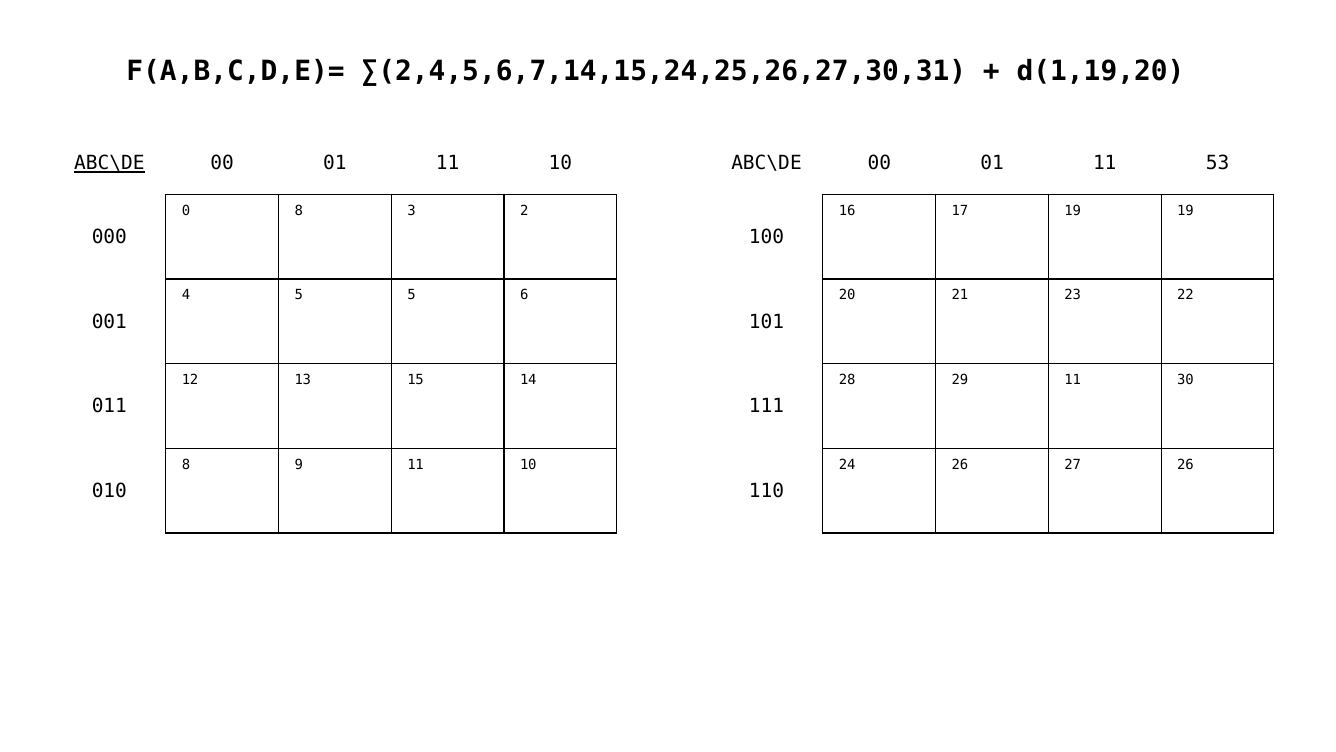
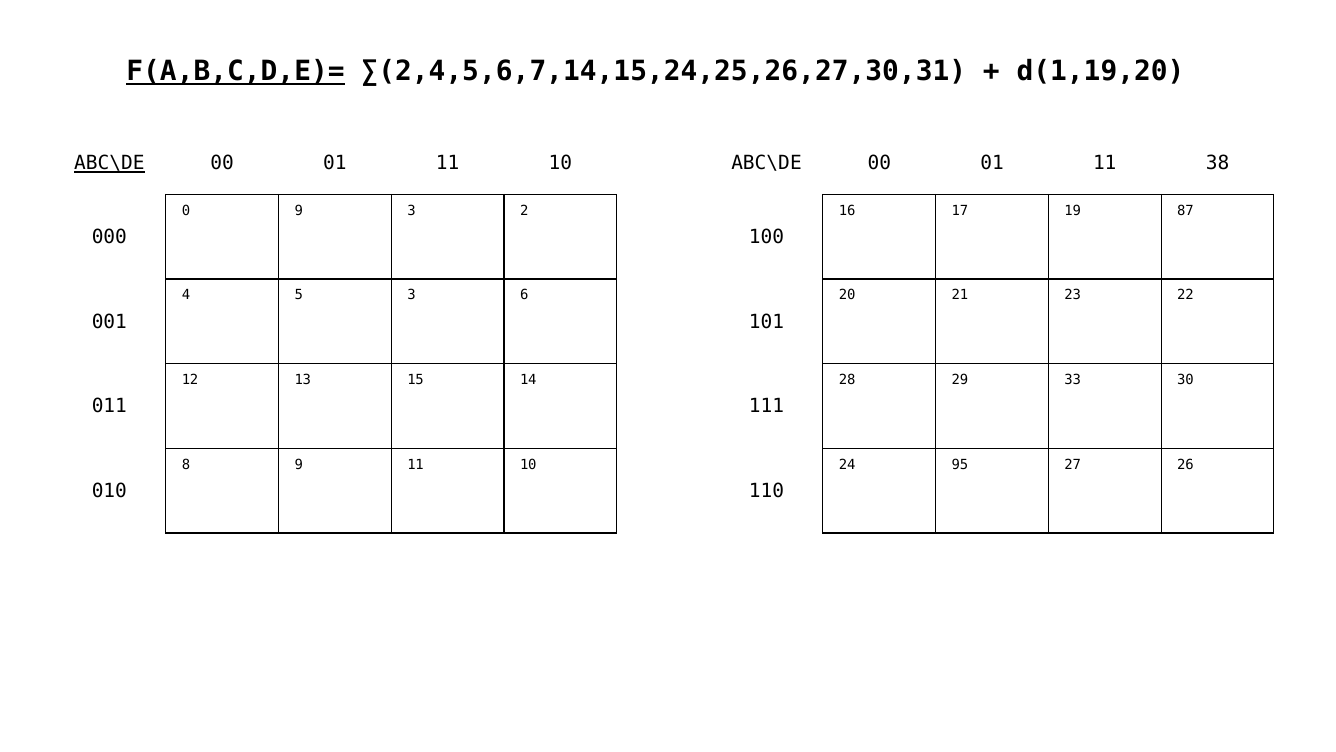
F(A,B,C,D,E)= underline: none -> present
53: 53 -> 38
0 8: 8 -> 9
19 19: 19 -> 87
5 5: 5 -> 3
29 11: 11 -> 33
24 26: 26 -> 95
